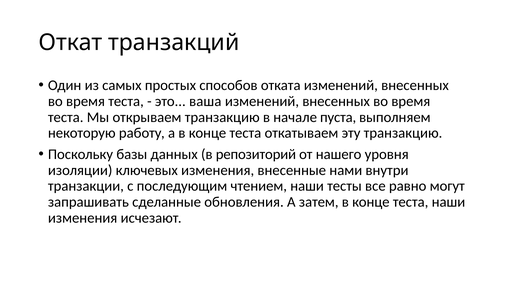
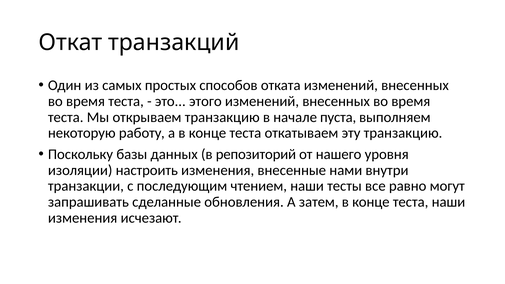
ваша: ваша -> этого
ключевых: ключевых -> настроить
